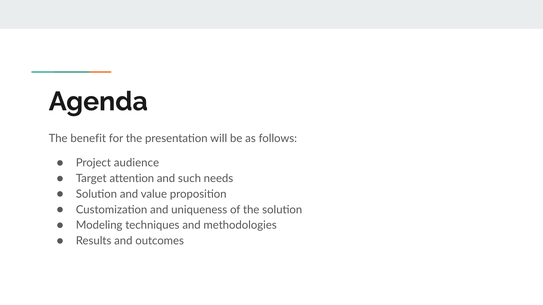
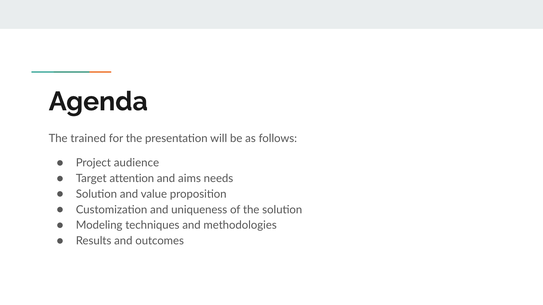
benefit: benefit -> trained
such: such -> aims
